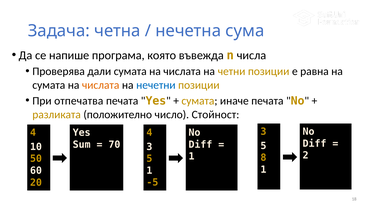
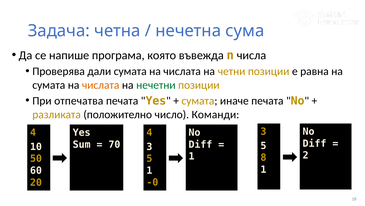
нечетни colour: blue -> green
Стойност: Стойност -> Команди
-5: -5 -> -0
